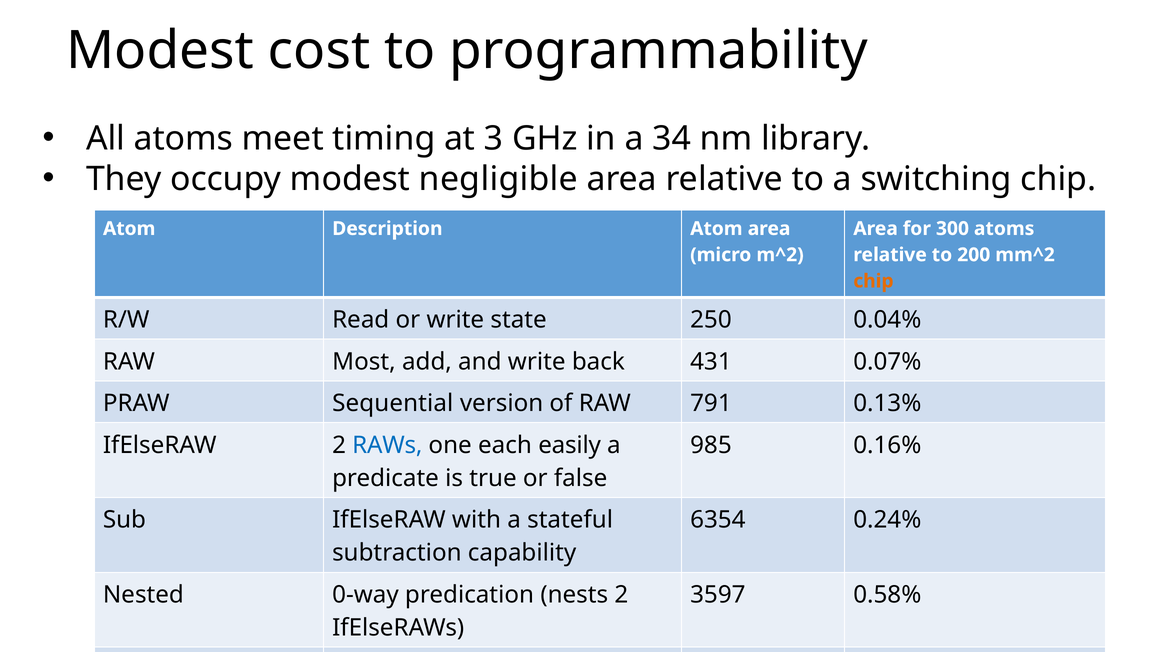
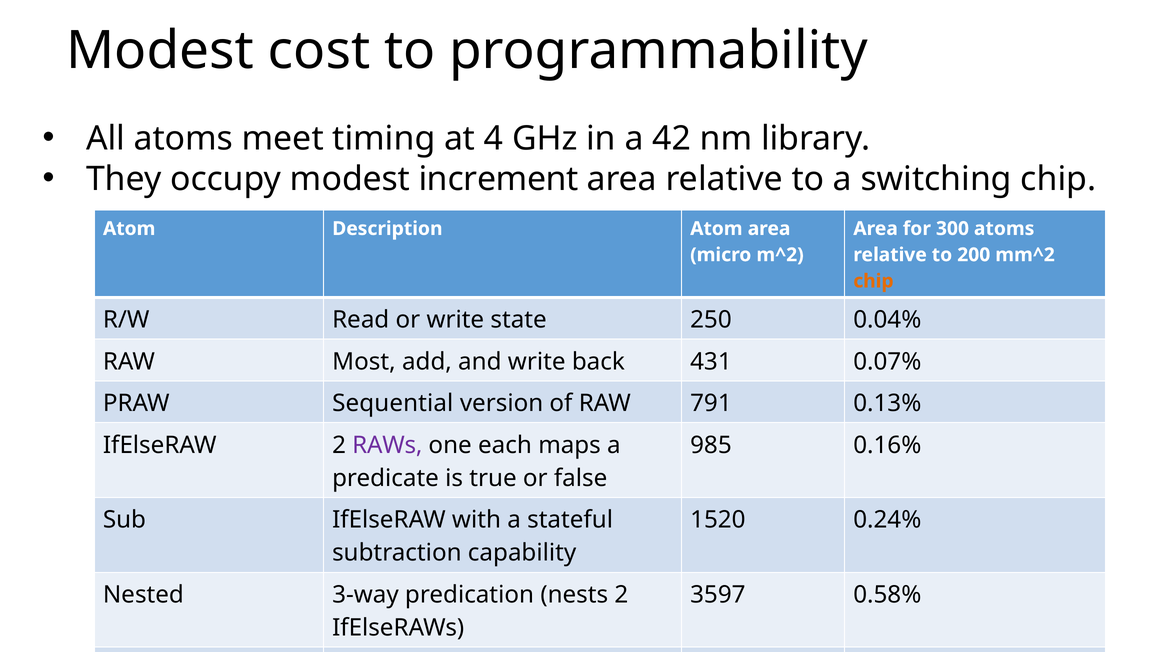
3: 3 -> 4
34: 34 -> 42
negligible: negligible -> increment
RAWs colour: blue -> purple
easily: easily -> maps
6354: 6354 -> 1520
0-way: 0-way -> 3-way
